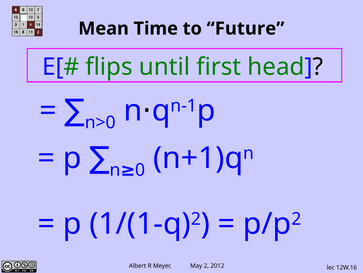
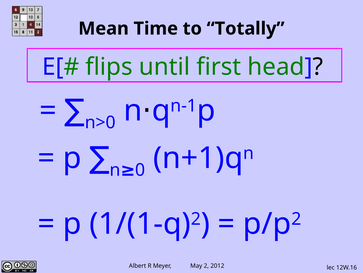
Future: Future -> Totally
